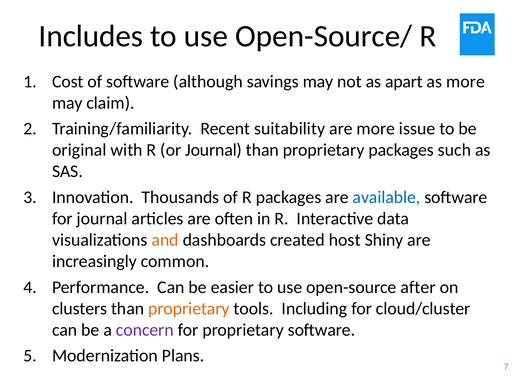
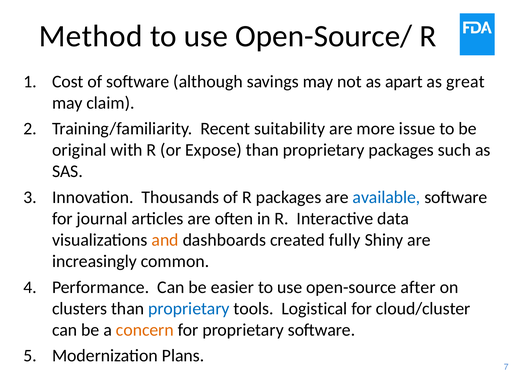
Includes: Includes -> Method
as more: more -> great
or Journal: Journal -> Expose
host: host -> fully
proprietary at (189, 308) colour: orange -> blue
Including: Including -> Logistical
concern colour: purple -> orange
